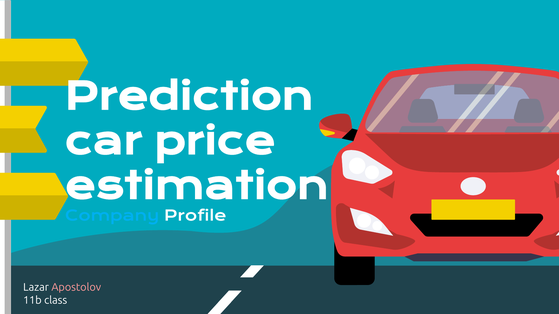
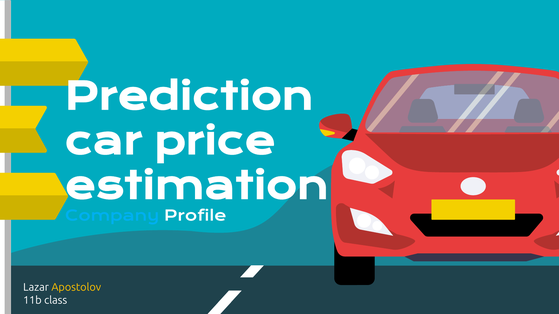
Apostolov colour: pink -> yellow
